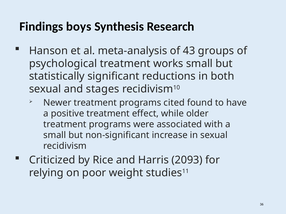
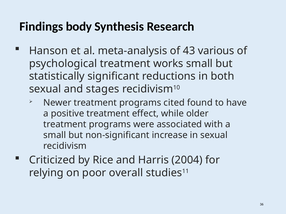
boys: boys -> body
groups: groups -> various
2093: 2093 -> 2004
weight: weight -> overall
